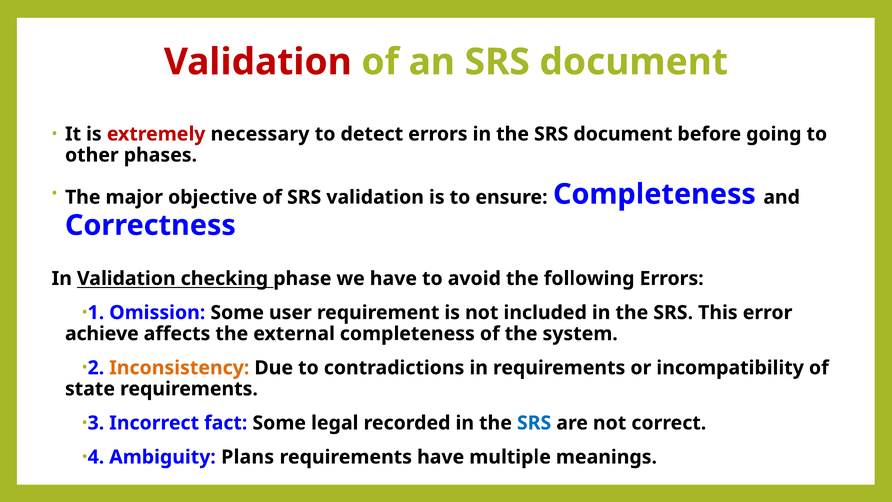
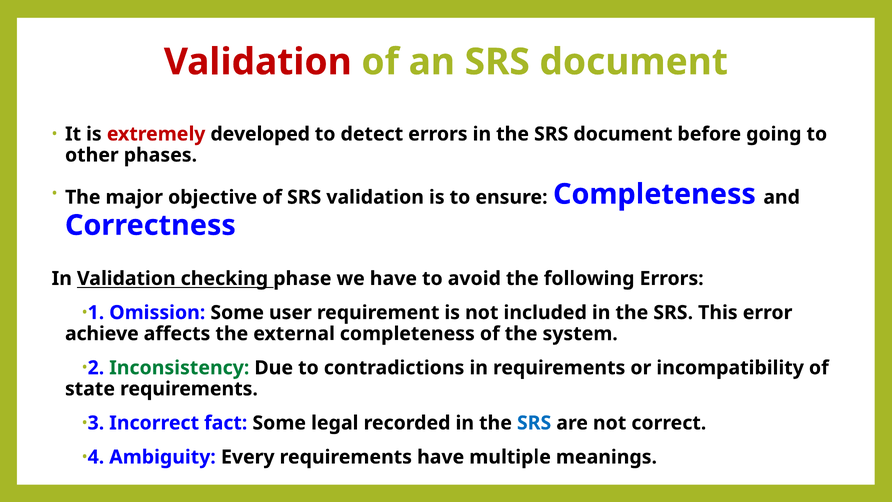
necessary: necessary -> developed
Inconsistency colour: orange -> green
Plans: Plans -> Every
